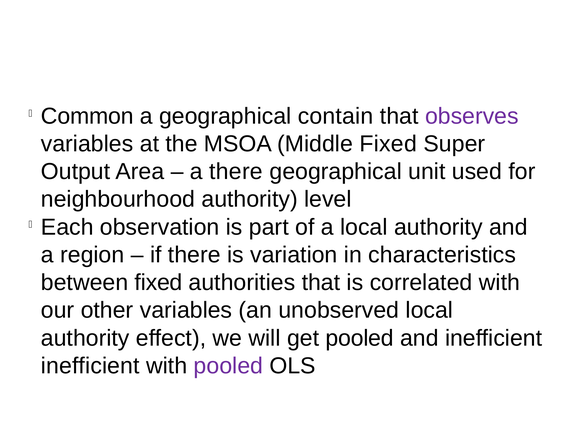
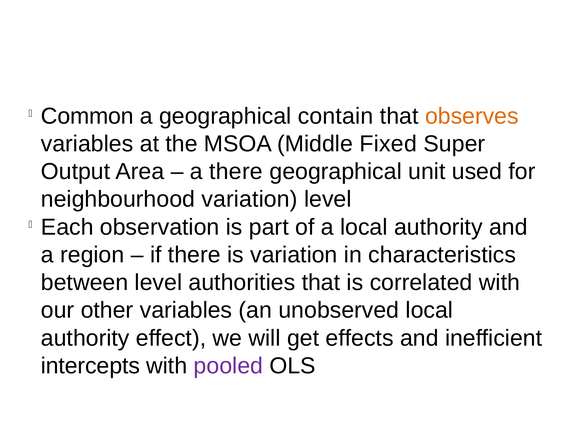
observes colour: purple -> orange
neighbourhood authority: authority -> variation
between fixed: fixed -> level
get pooled: pooled -> effects
inefficient at (90, 366): inefficient -> intercepts
